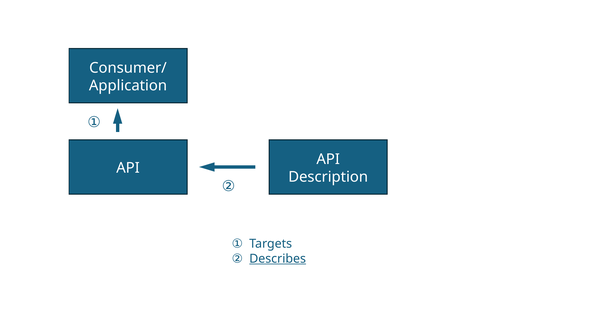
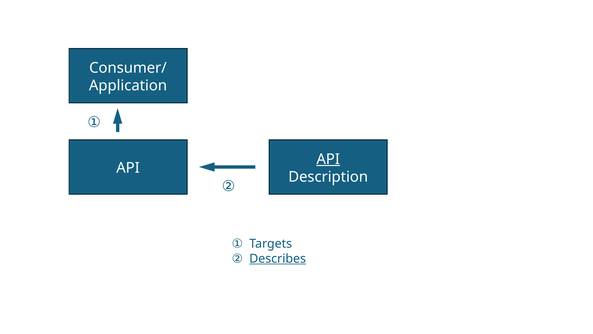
API at (328, 159) underline: none -> present
